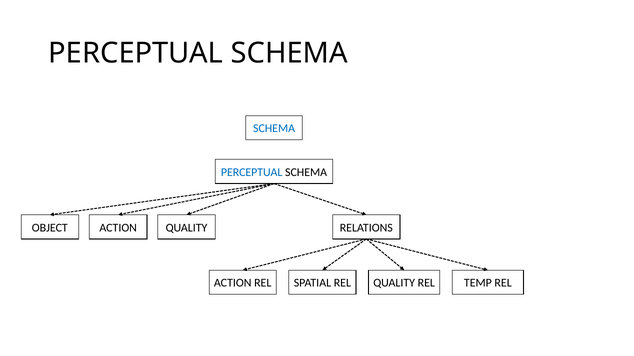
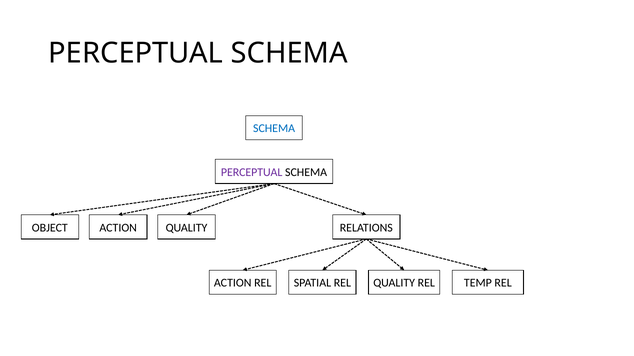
PERCEPTUAL at (252, 173) colour: blue -> purple
